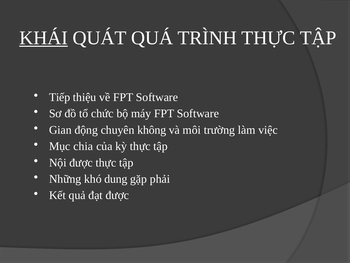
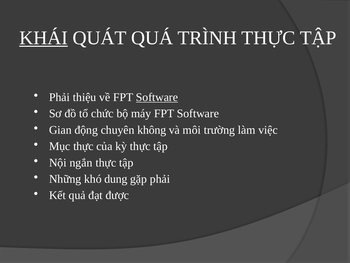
Tiếp at (60, 97): Tiếp -> Phải
Software at (157, 97) underline: none -> present
Mục chia: chia -> thực
Nội được: được -> ngắn
